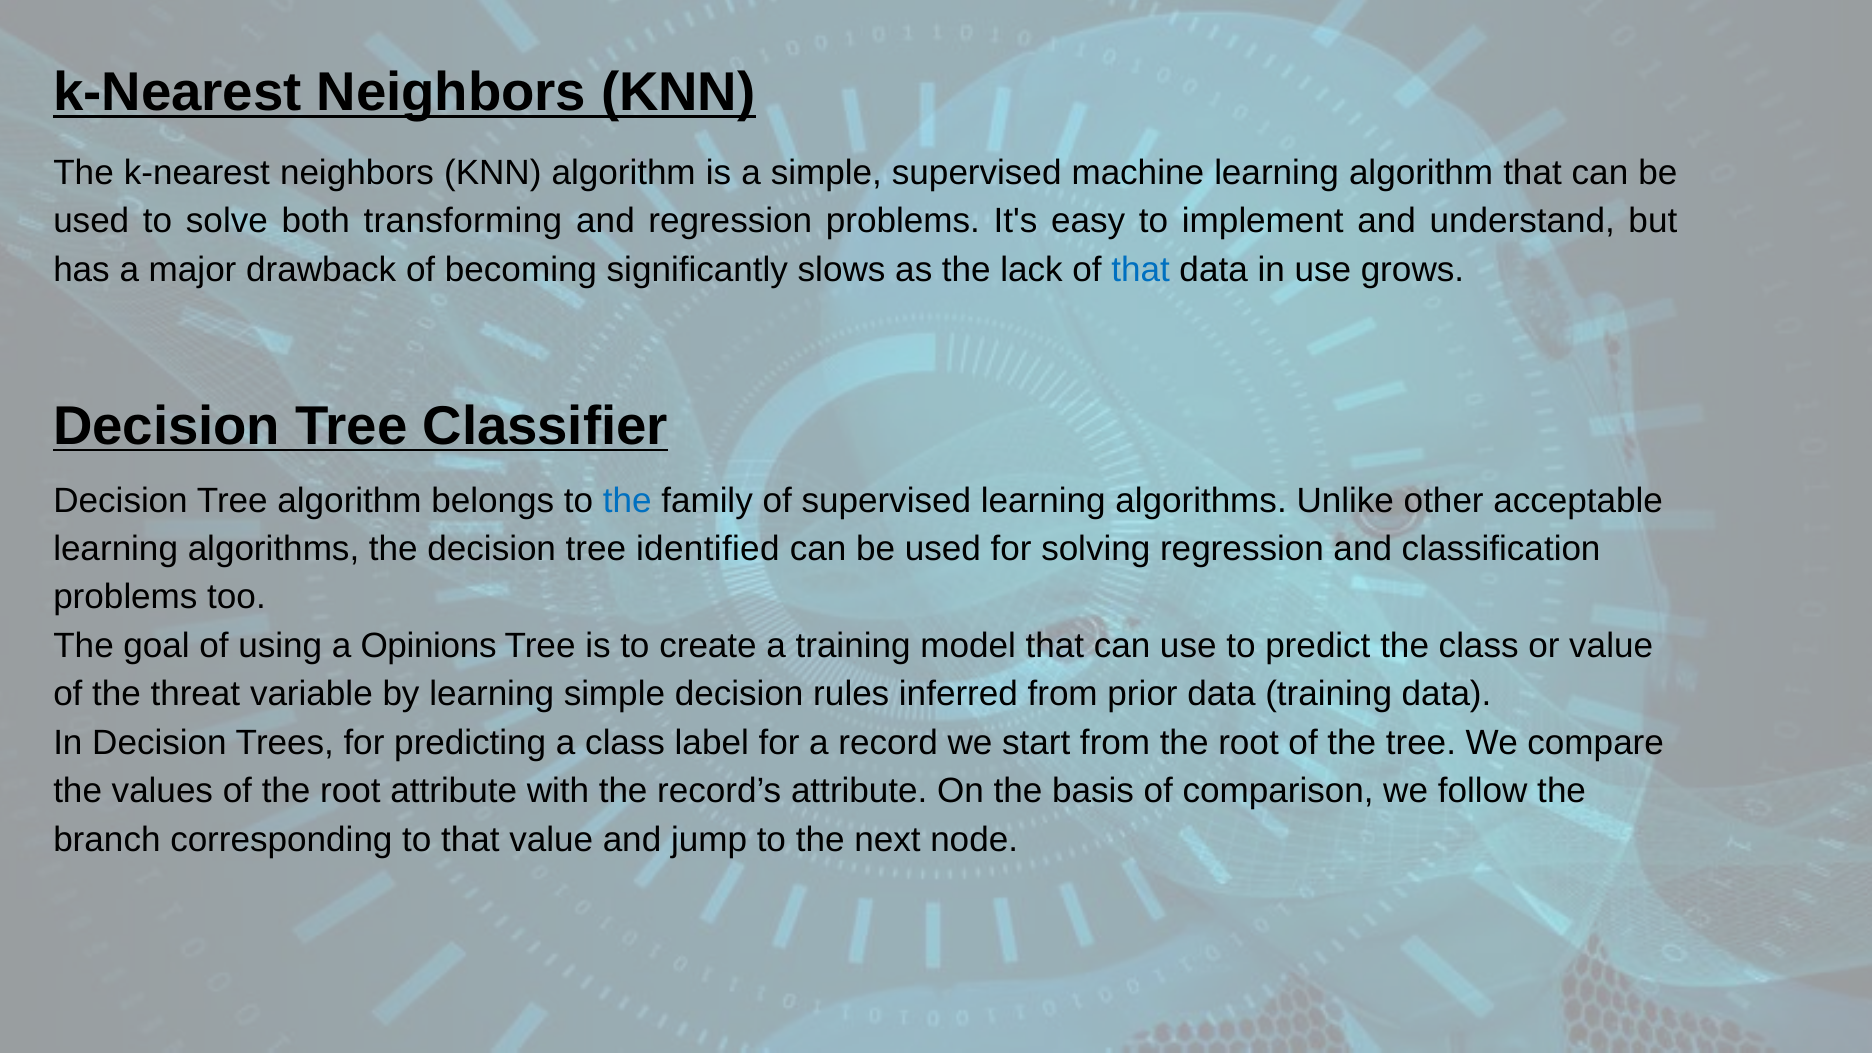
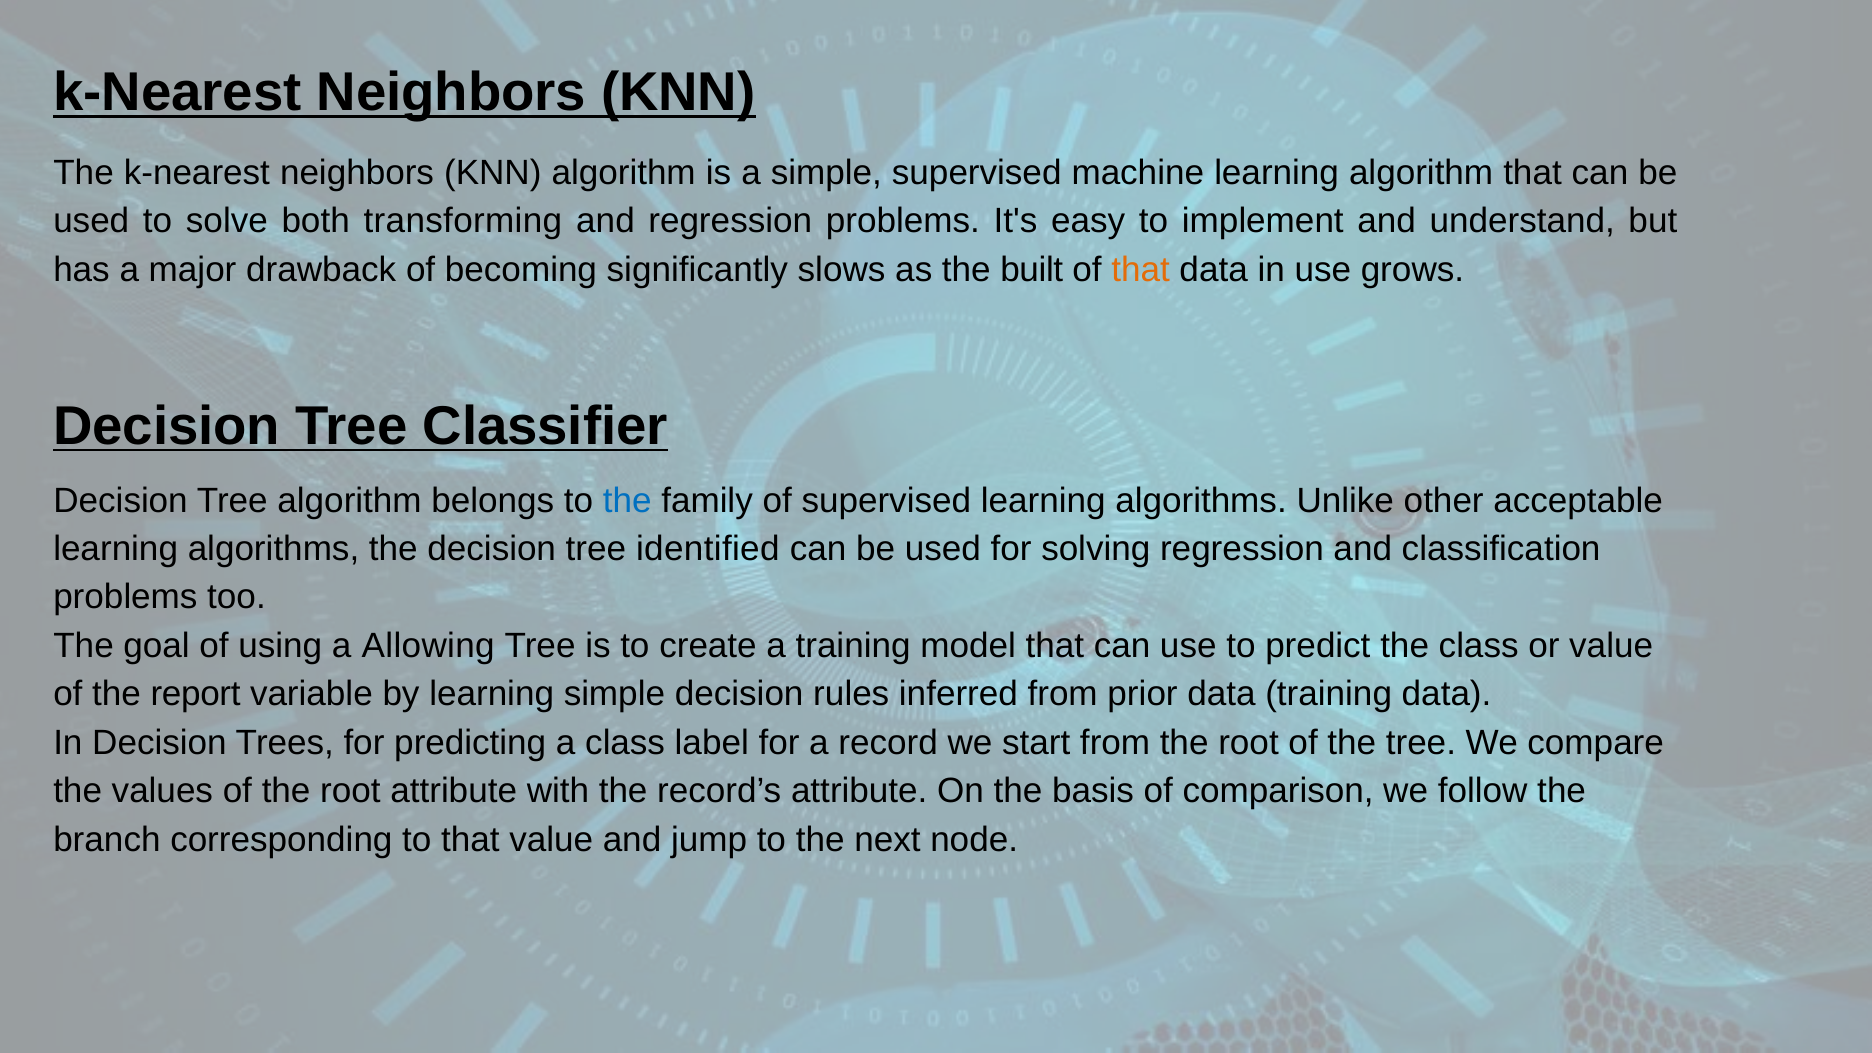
lack: lack -> built
that at (1141, 270) colour: blue -> orange
Opinions: Opinions -> Allowing
threat: threat -> report
